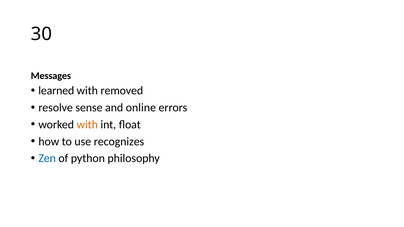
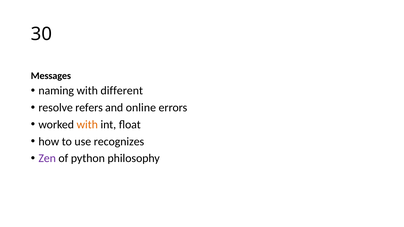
learned: learned -> naming
removed: removed -> different
sense: sense -> refers
Zen colour: blue -> purple
